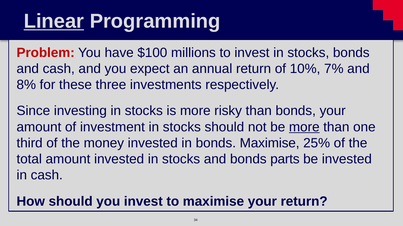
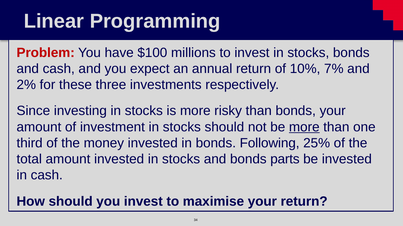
Linear underline: present -> none
8%: 8% -> 2%
bonds Maximise: Maximise -> Following
